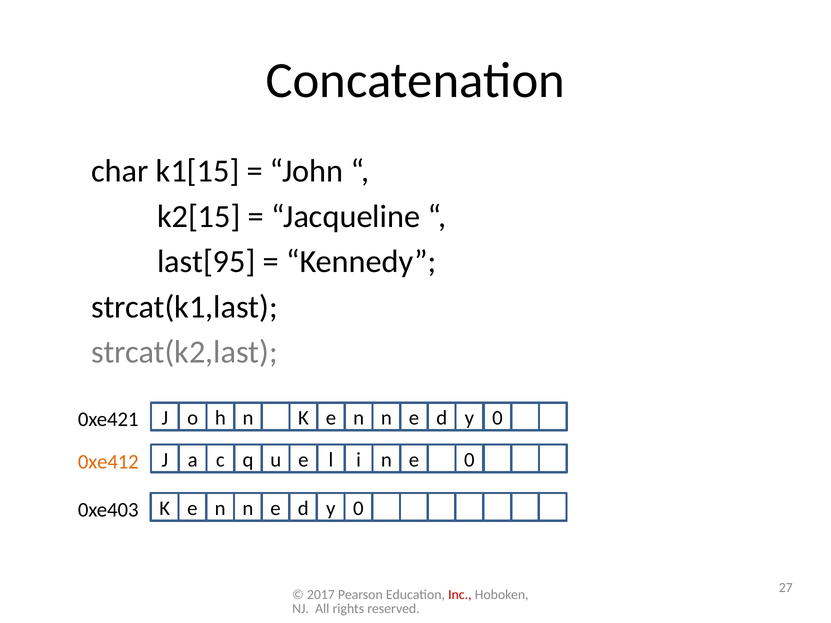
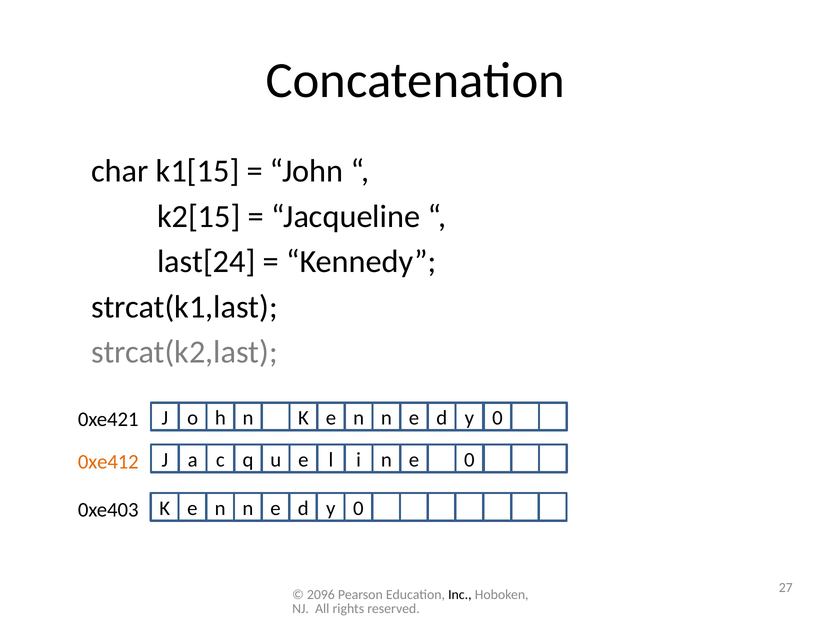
last[95: last[95 -> last[24
2017: 2017 -> 2096
Inc colour: red -> black
